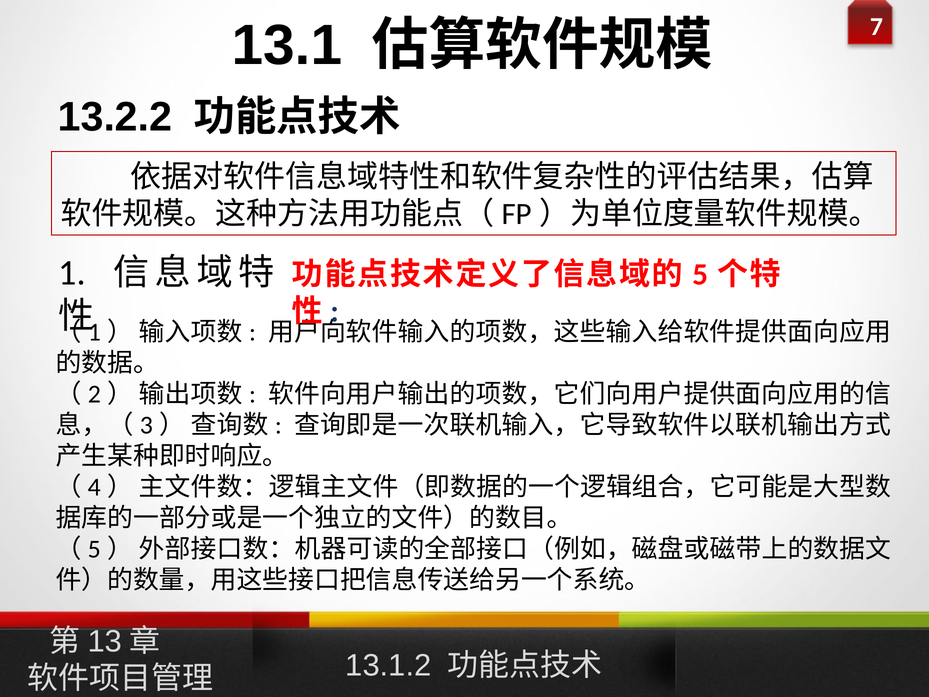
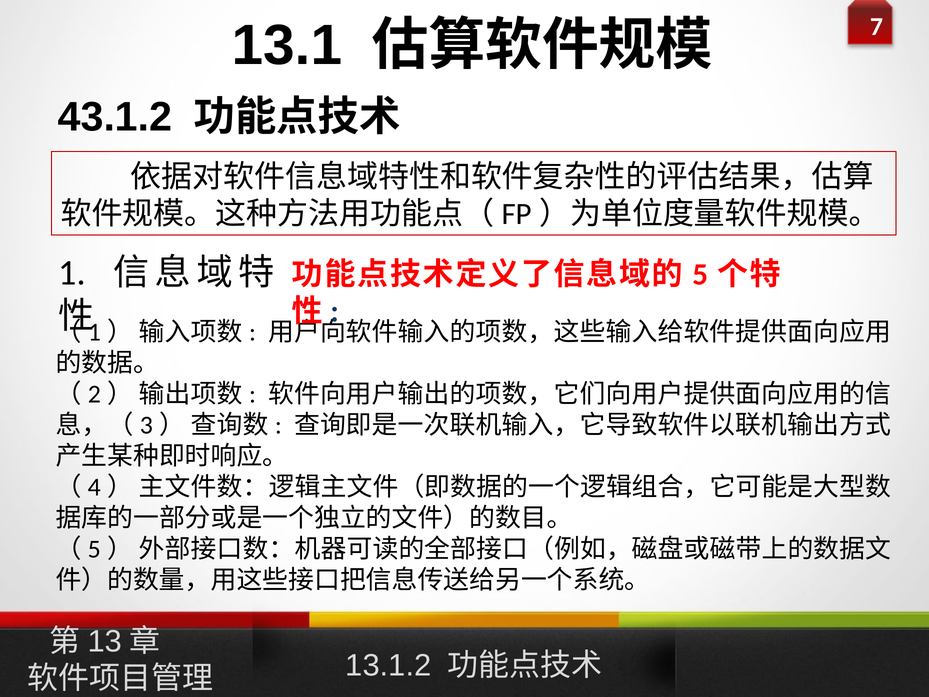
13.2.2: 13.2.2 -> 43.1.2
